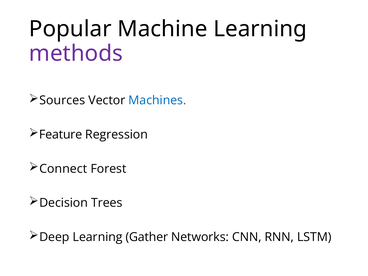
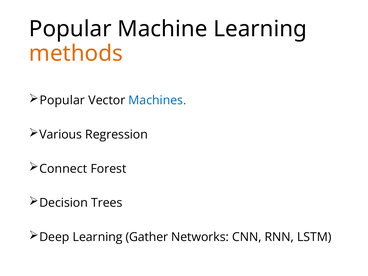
methods colour: purple -> orange
Sources at (62, 100): Sources -> Popular
Feature: Feature -> Various
